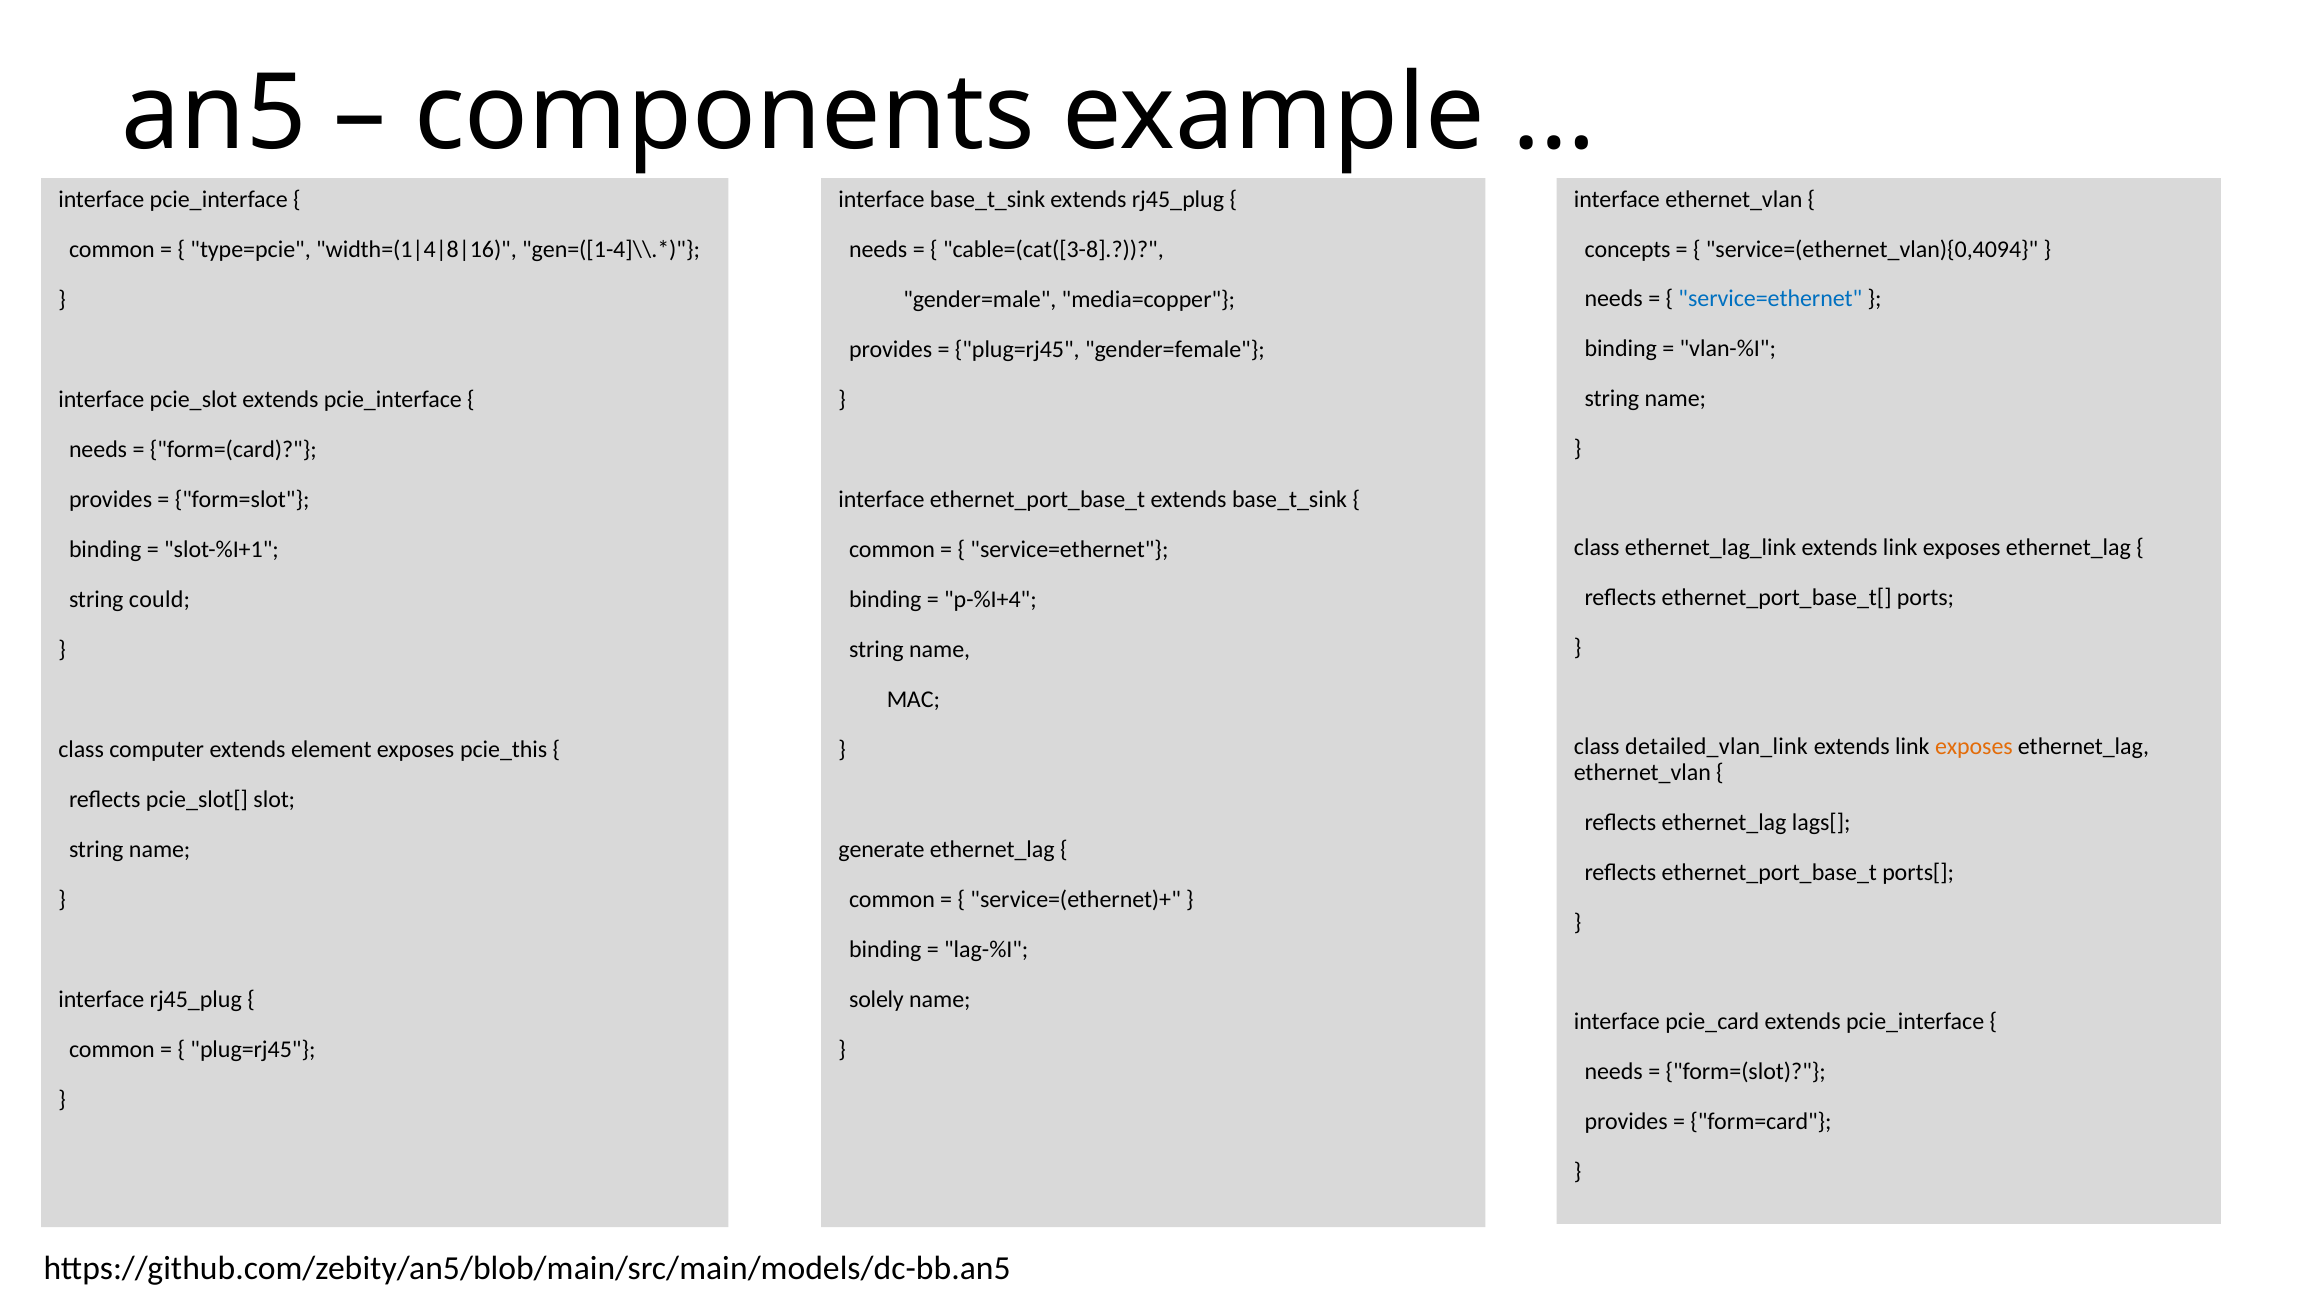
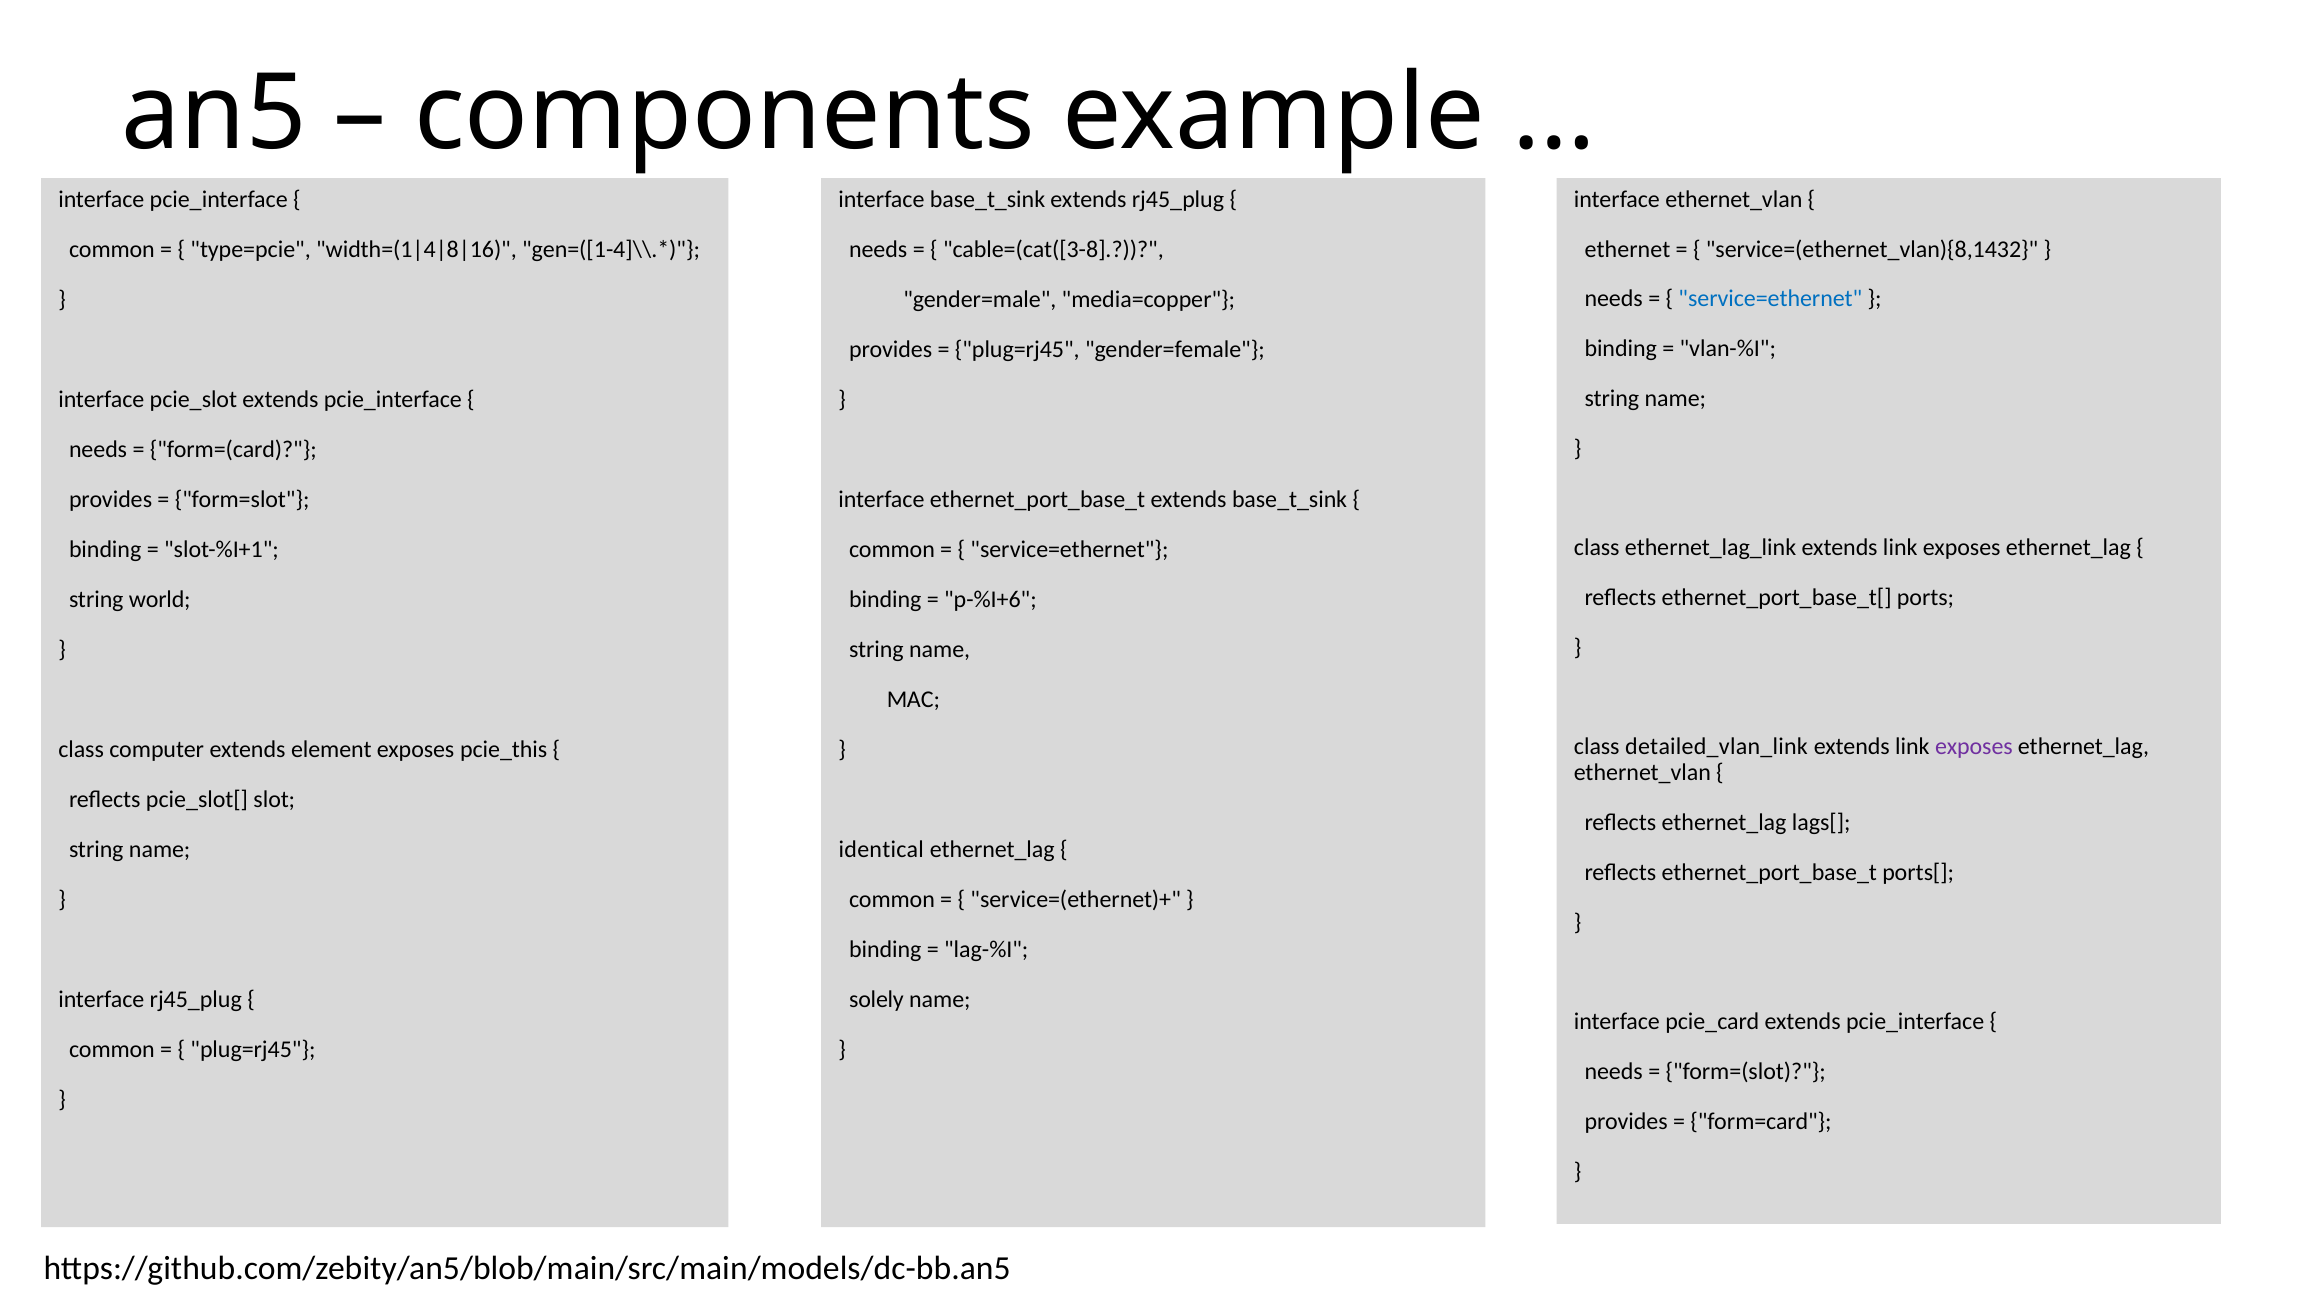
concepts: concepts -> ethernet
service=(ethernet_vlan){0,4094: service=(ethernet_vlan){0,4094 -> service=(ethernet_vlan){8,1432
could: could -> world
p-%I+4: p-%I+4 -> p-%I+6
exposes at (1974, 747) colour: orange -> purple
generate: generate -> identical
